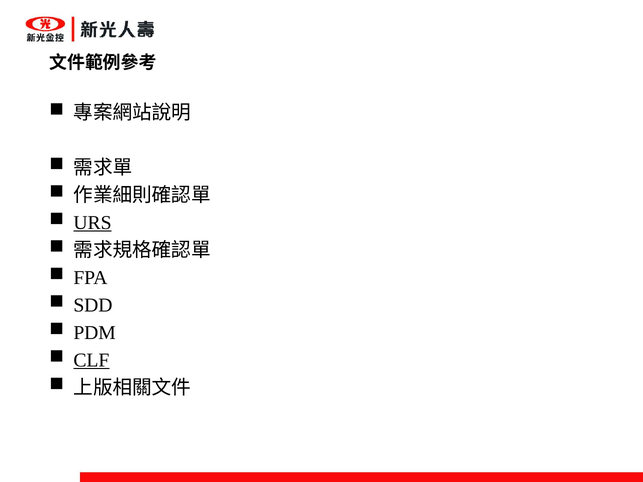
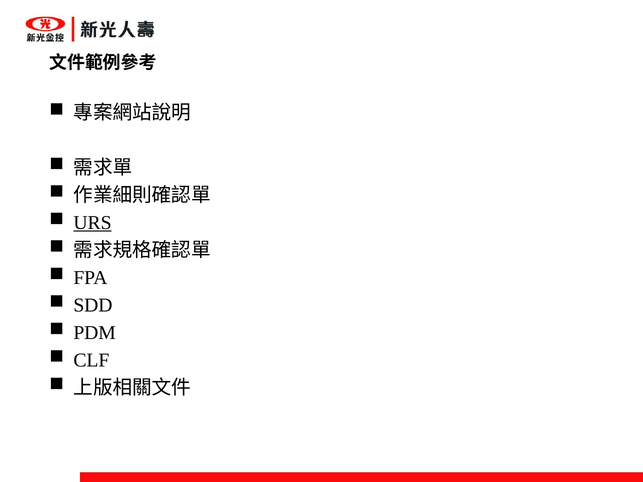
CLF underline: present -> none
